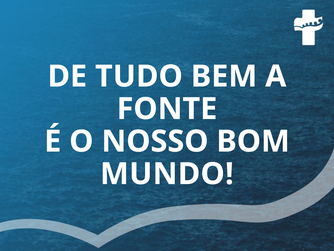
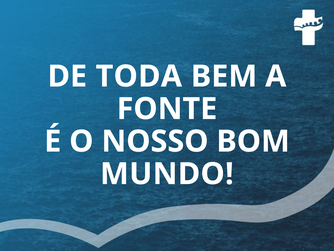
TUDO: TUDO -> TODA
